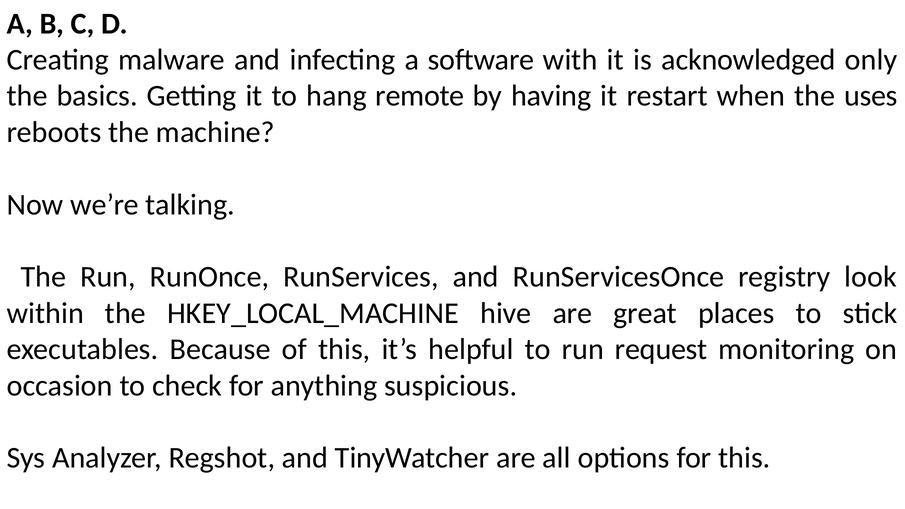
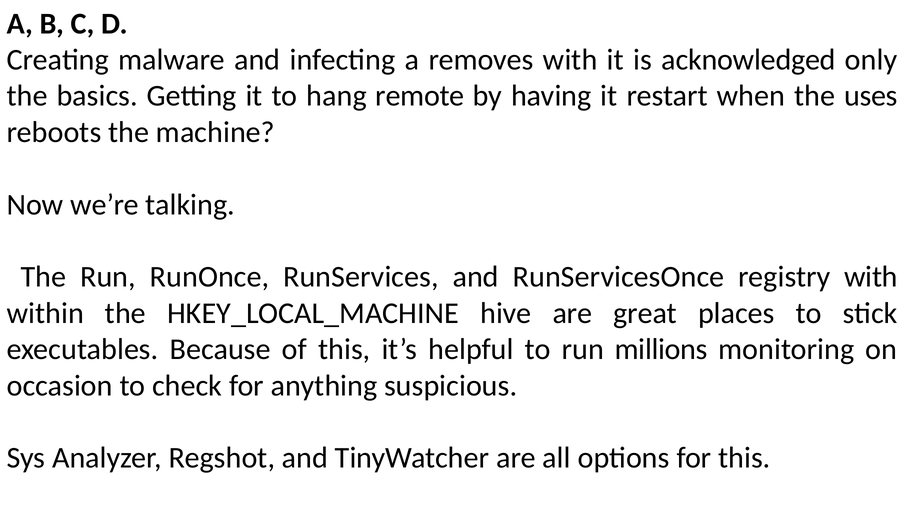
software: software -> removes
registry look: look -> with
request: request -> millions
